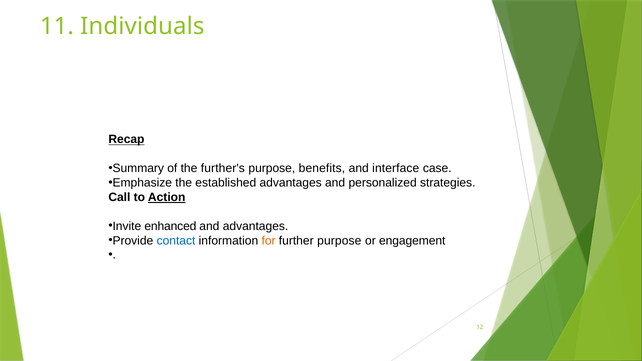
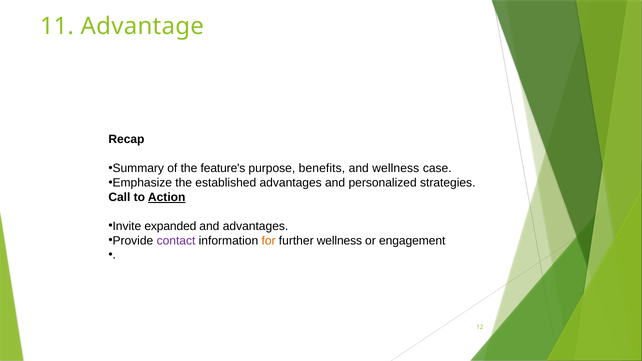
Individuals: Individuals -> Advantage
Recap underline: present -> none
further's: further's -> feature's
and interface: interface -> wellness
enhanced: enhanced -> expanded
contact colour: blue -> purple
further purpose: purpose -> wellness
